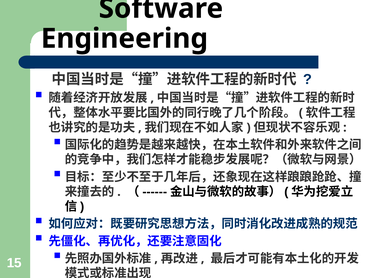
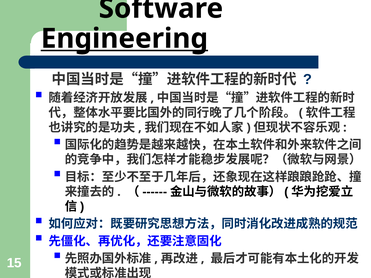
Engineering underline: none -> present
